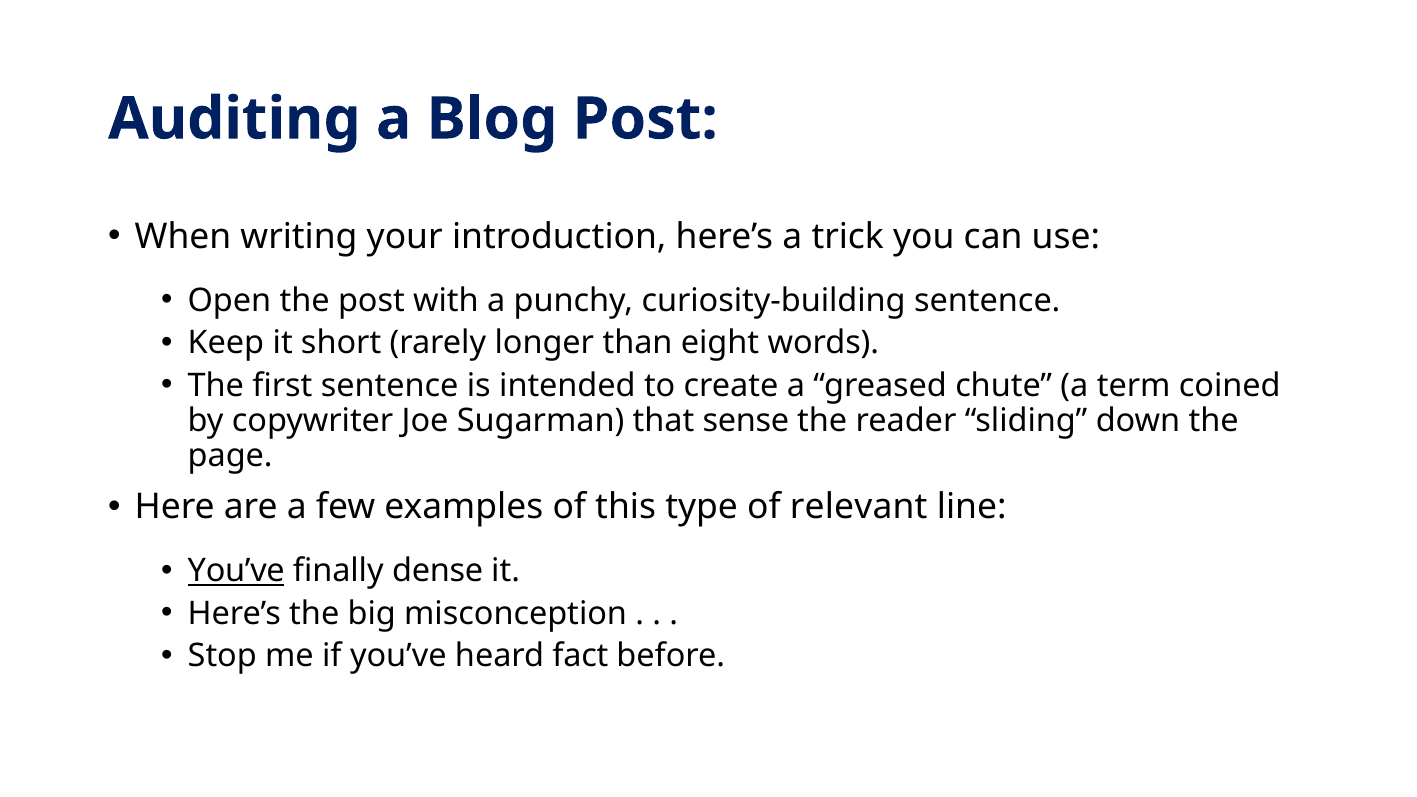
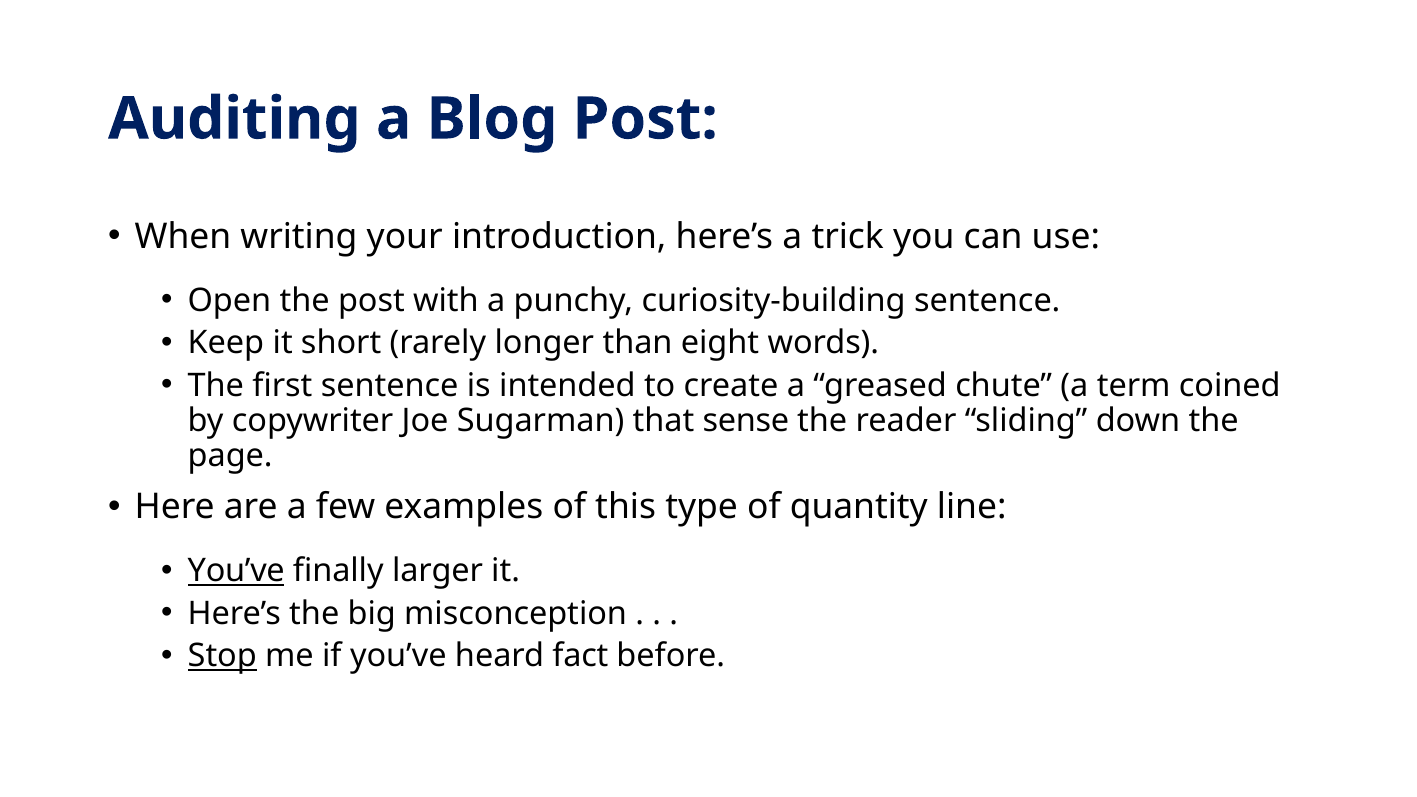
relevant: relevant -> quantity
dense: dense -> larger
Stop underline: none -> present
